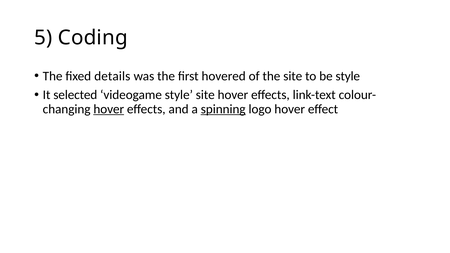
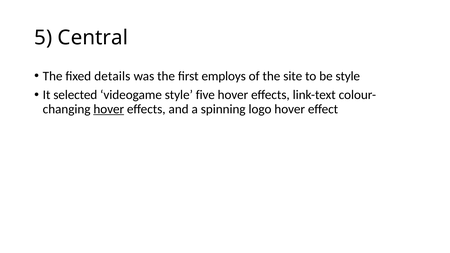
Coding: Coding -> Central
hovered: hovered -> employs
style site: site -> five
spinning underline: present -> none
